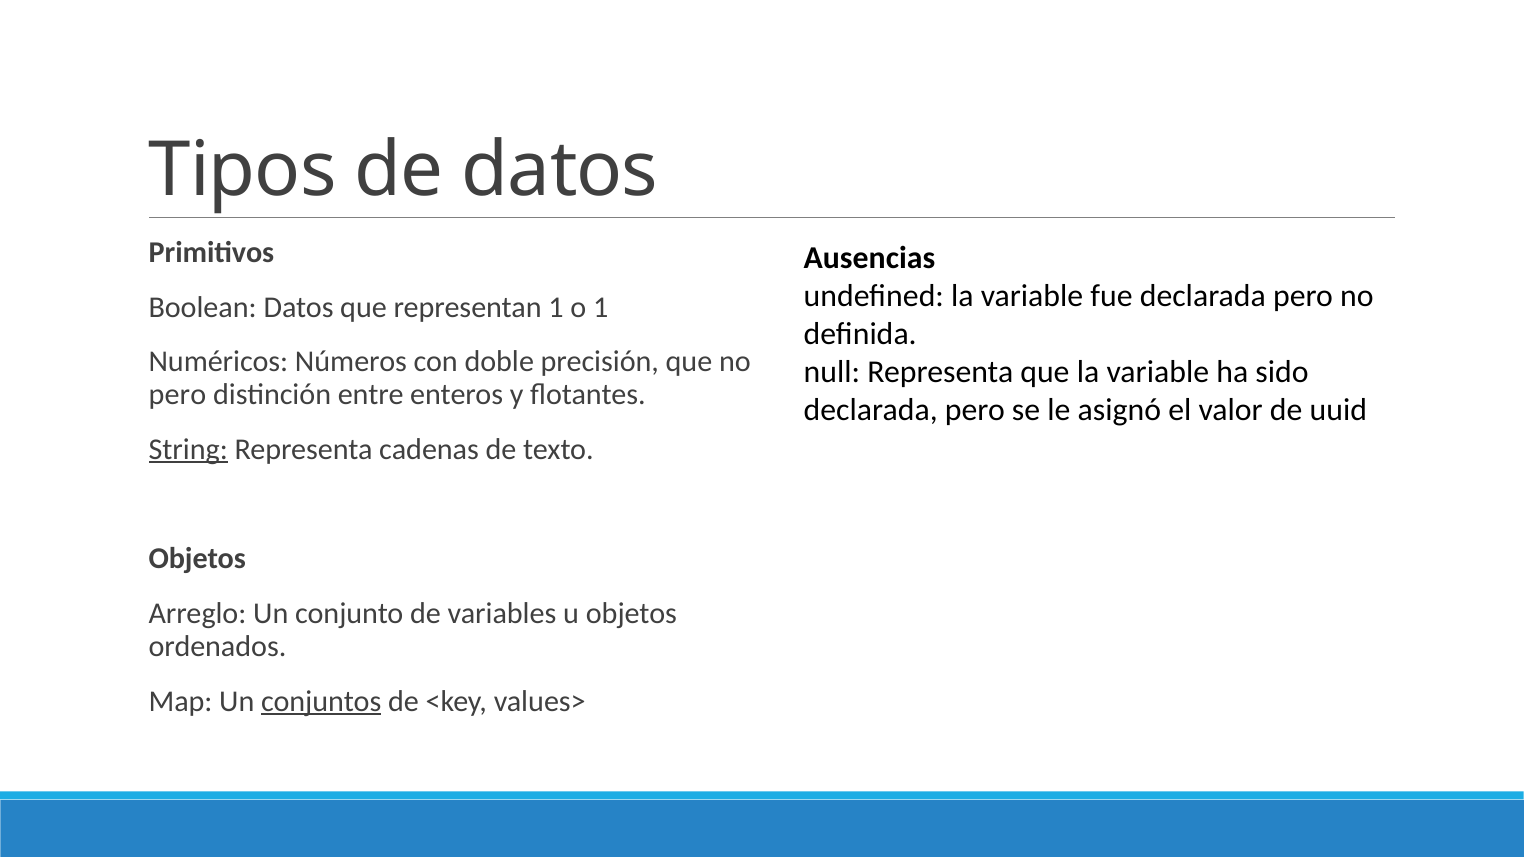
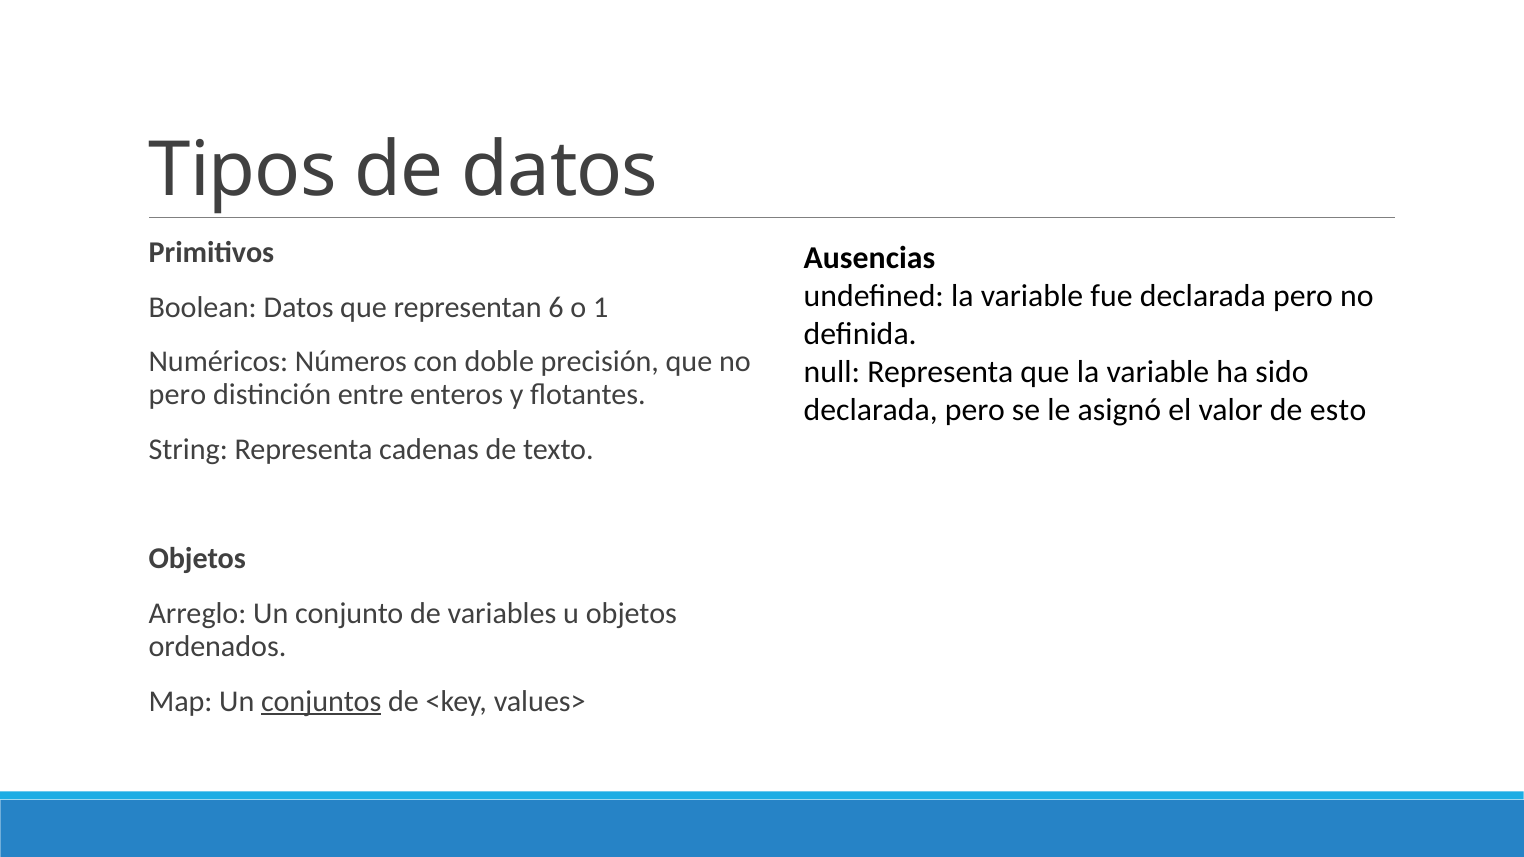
representan 1: 1 -> 6
uuid: uuid -> esto
String underline: present -> none
